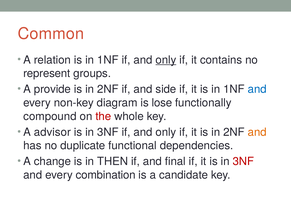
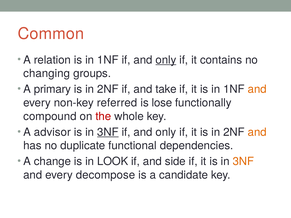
represent: represent -> changing
provide: provide -> primary
side: side -> take
and at (257, 89) colour: blue -> orange
diagram: diagram -> referred
3NF at (108, 132) underline: none -> present
THEN: THEN -> LOOK
final: final -> side
3NF at (243, 162) colour: red -> orange
combination: combination -> decompose
